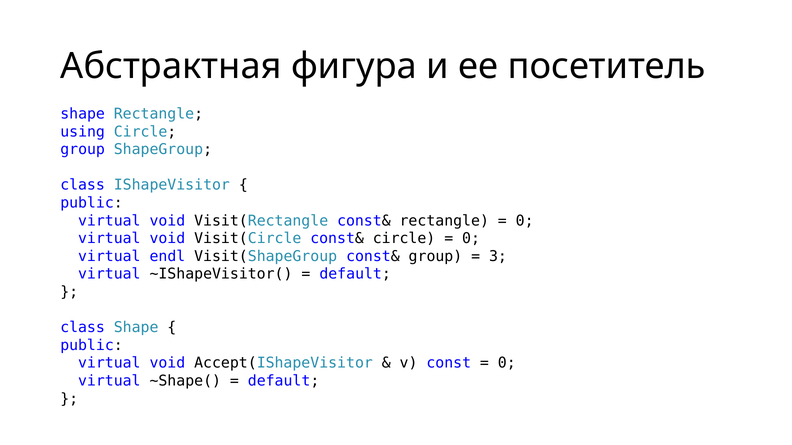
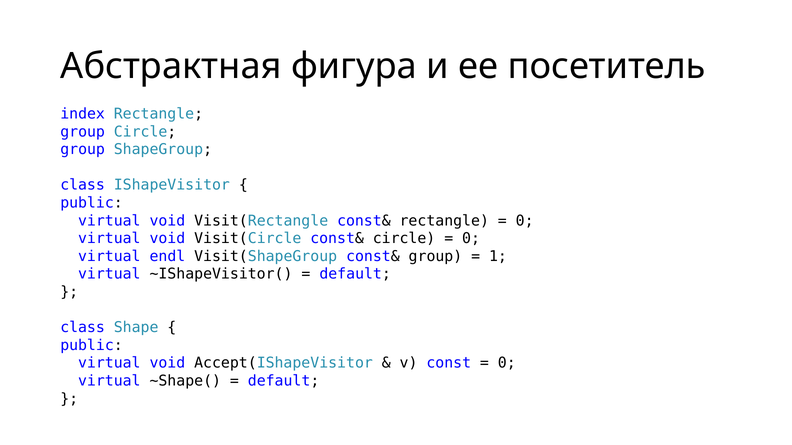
shape at (83, 114): shape -> index
using at (83, 132): using -> group
3: 3 -> 1
